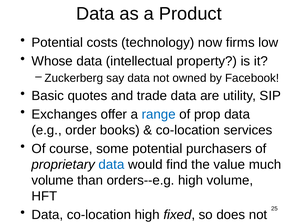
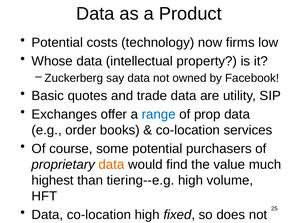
data at (111, 165) colour: blue -> orange
volume at (53, 181): volume -> highest
orders--e.g: orders--e.g -> tiering--e.g
